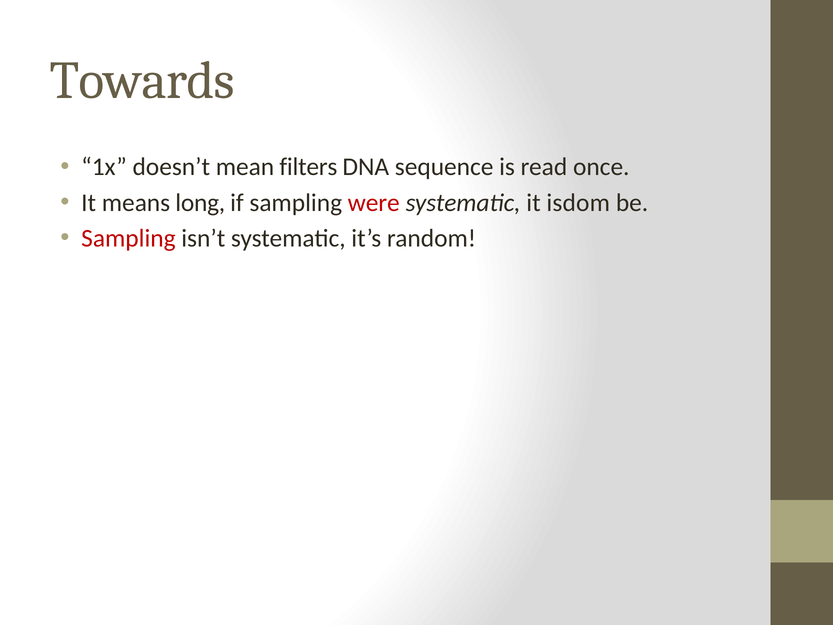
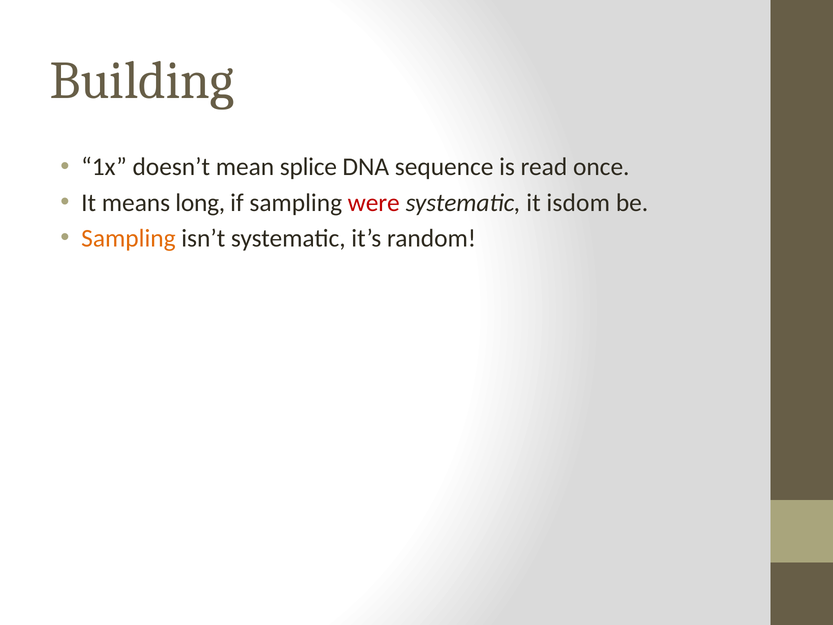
Towards: Towards -> Building
filters: filters -> splice
Sampling at (128, 238) colour: red -> orange
